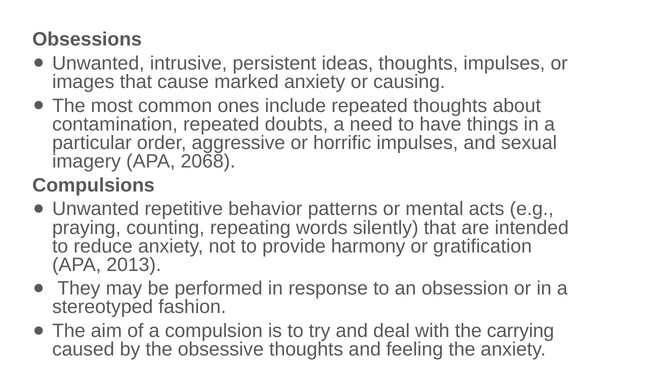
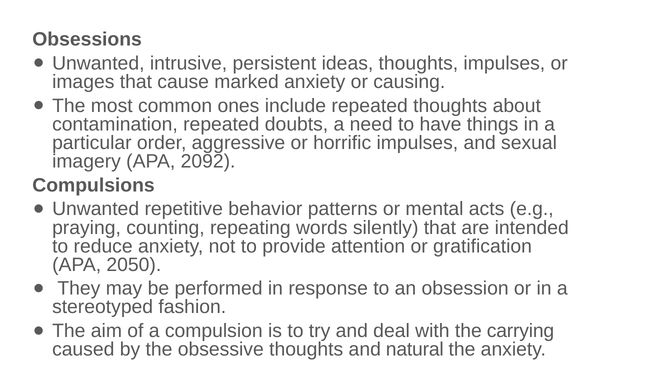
2068: 2068 -> 2092
harmony: harmony -> attention
2013: 2013 -> 2050
feeling: feeling -> natural
